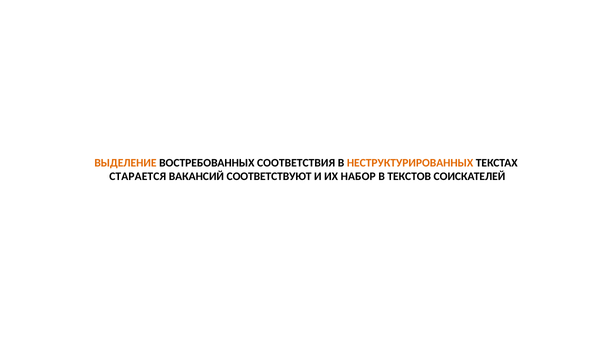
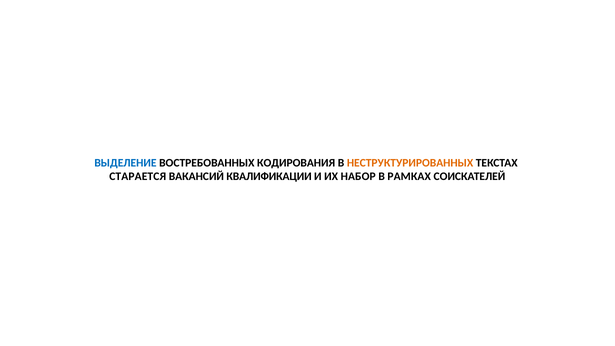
ВЫДЕЛЕНИЕ colour: orange -> blue
СООТВЕТСТВИЯ: СООТВЕТСТВИЯ -> КОДИРОВАНИЯ
СООТВЕТСТВУЮТ: СООТВЕТСТВУЮТ -> КВАЛИФИКАЦИИ
ТЕКСТОВ: ТЕКСТОВ -> РАМКАХ
